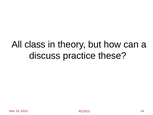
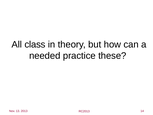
discuss: discuss -> needed
